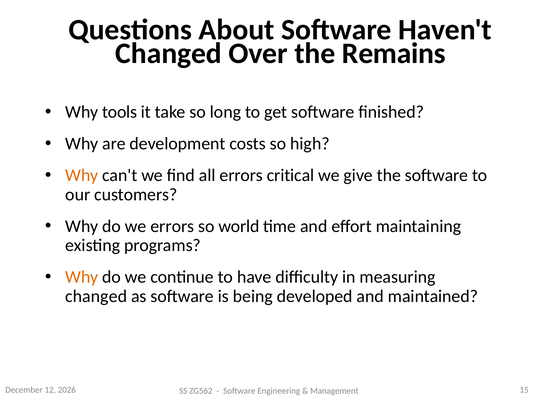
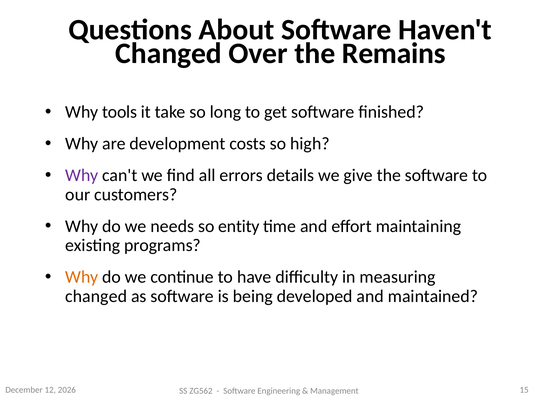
Why at (82, 176) colour: orange -> purple
critical: critical -> details
we errors: errors -> needs
world: world -> entity
